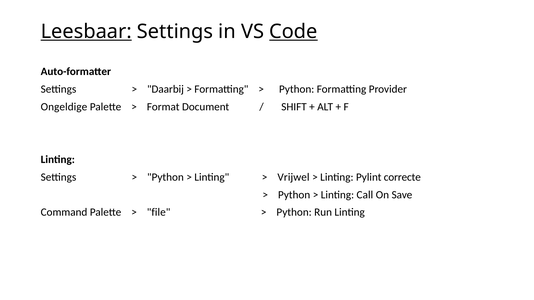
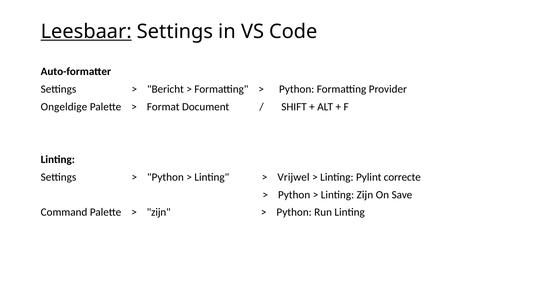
Code underline: present -> none
Daarbij: Daarbij -> Bericht
Linting Call: Call -> Zijn
file at (159, 213): file -> zijn
